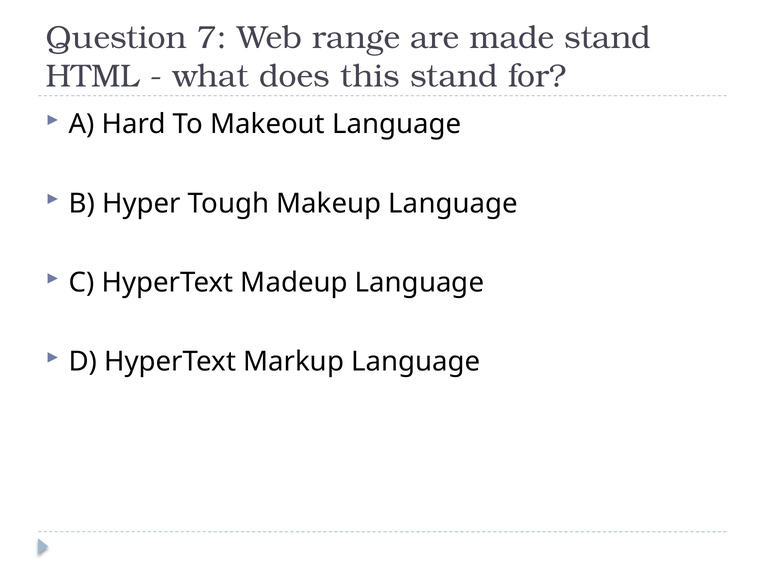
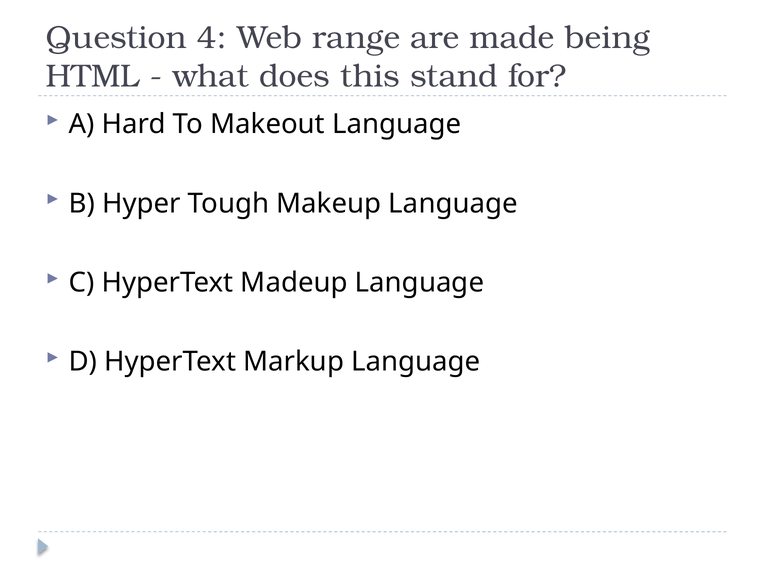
7: 7 -> 4
made stand: stand -> being
